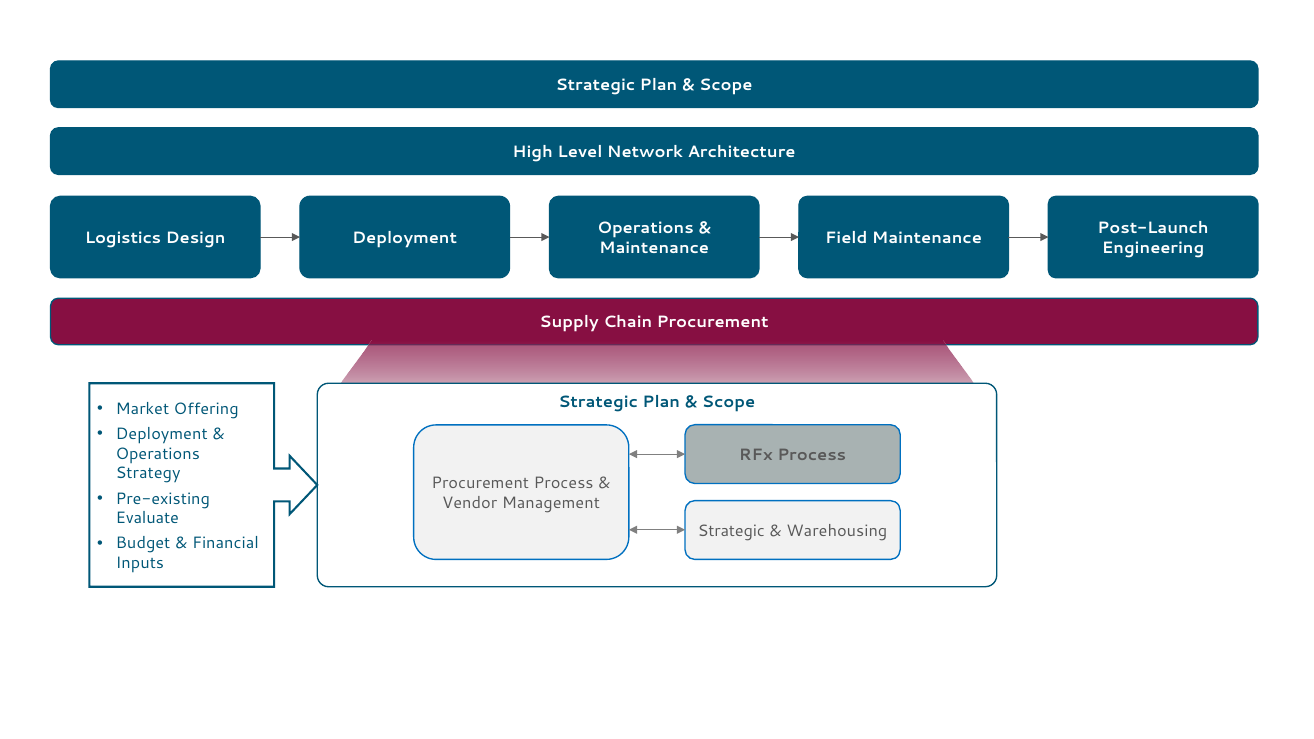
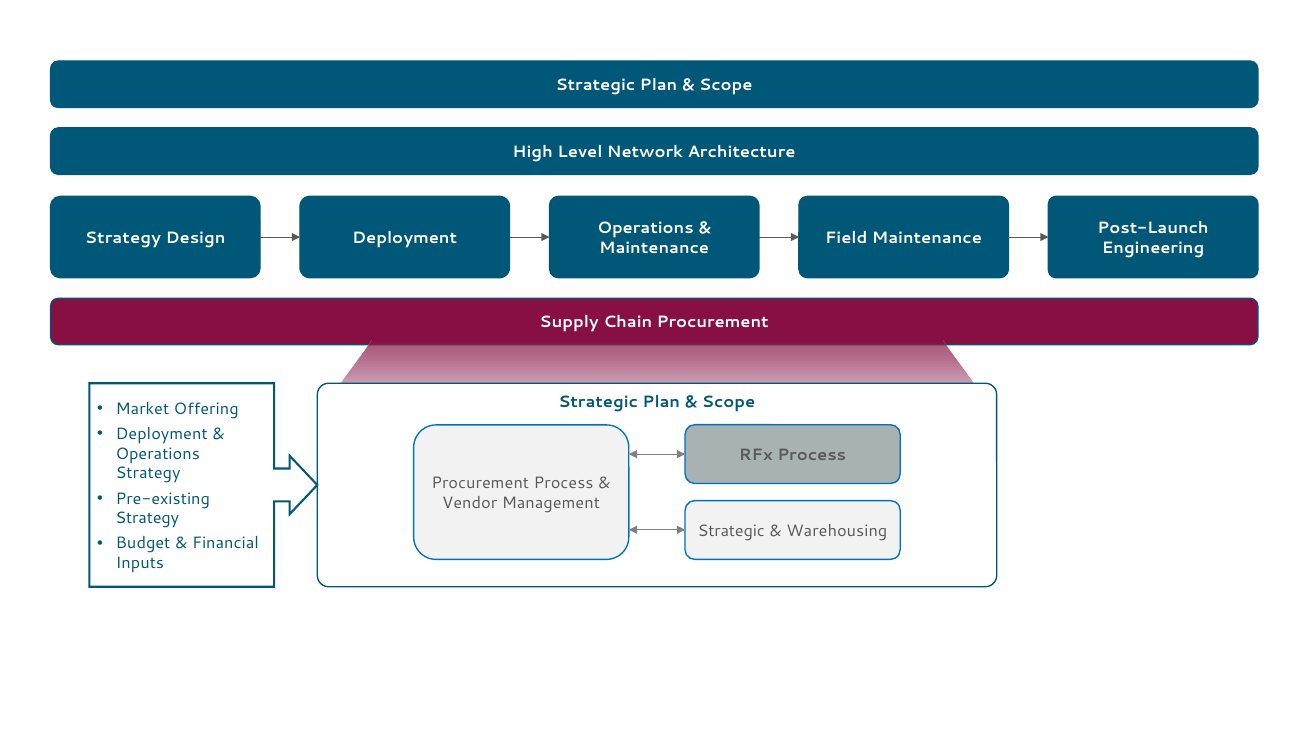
Logistics at (123, 238): Logistics -> Strategy
Evaluate at (147, 518): Evaluate -> Strategy
